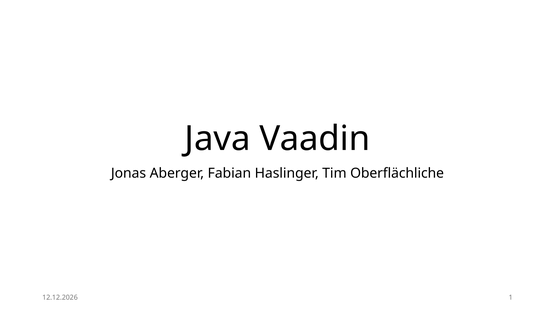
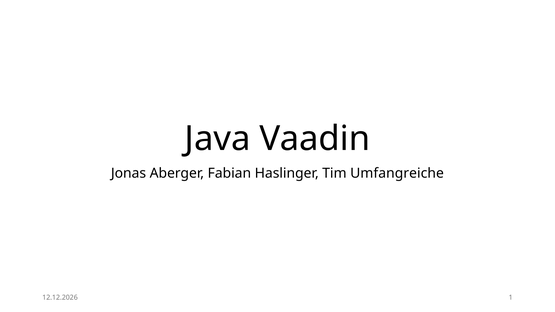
Oberflächliche: Oberflächliche -> Umfangreiche
